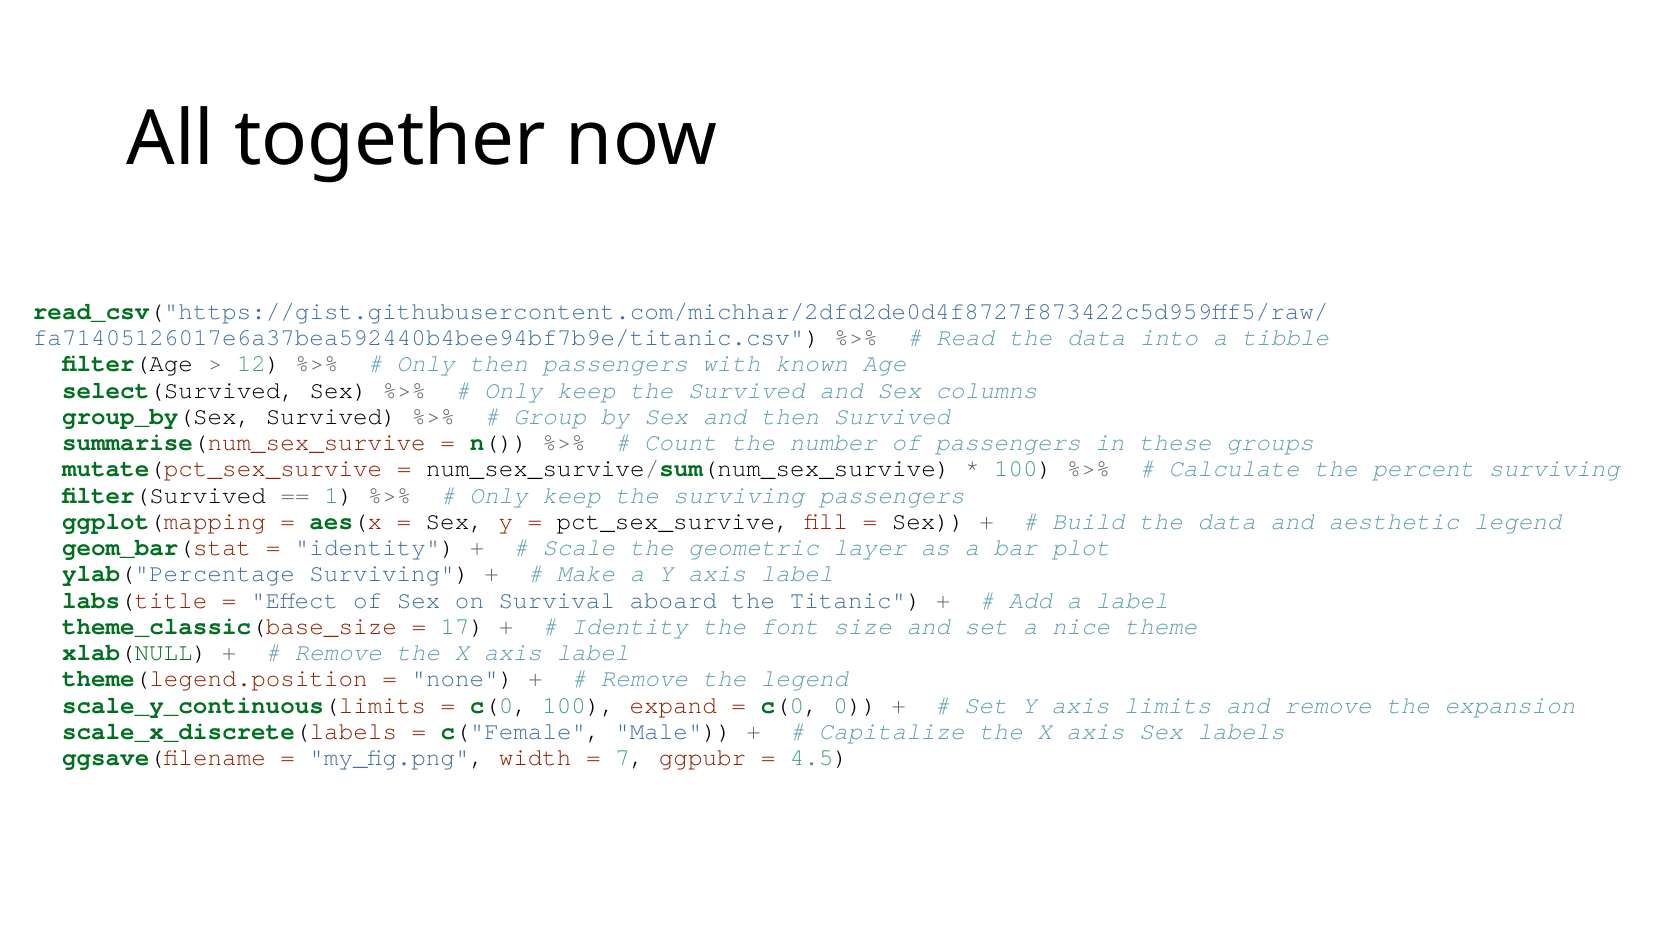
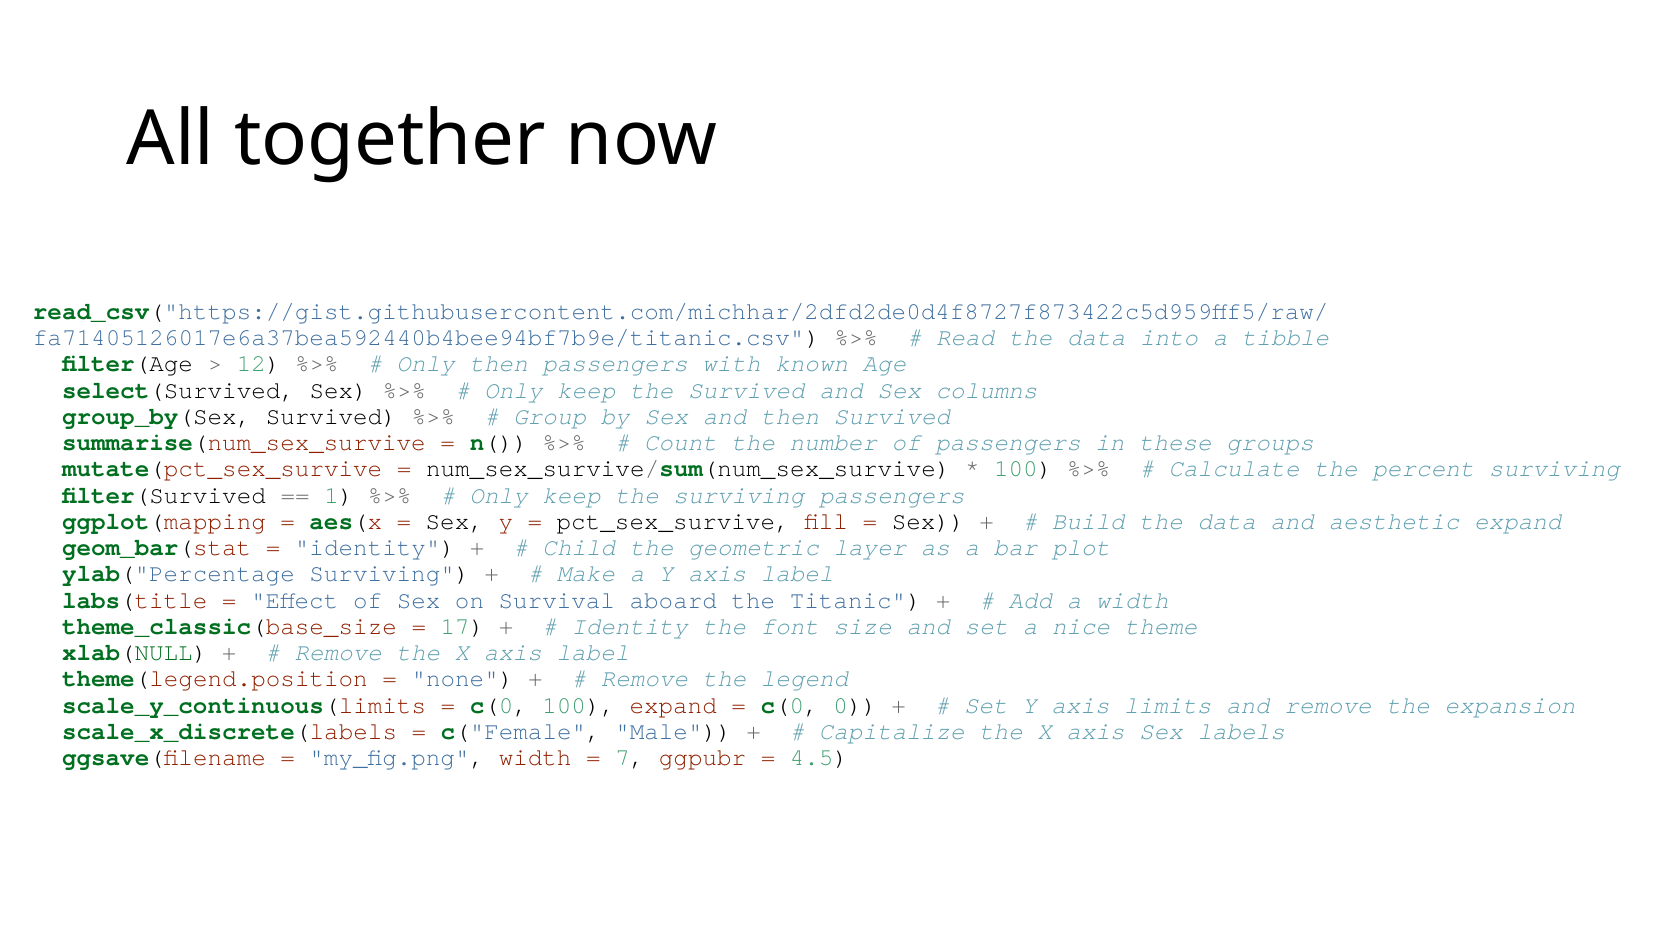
aesthetic legend: legend -> expand
Scale: Scale -> Child
a label: label -> width
